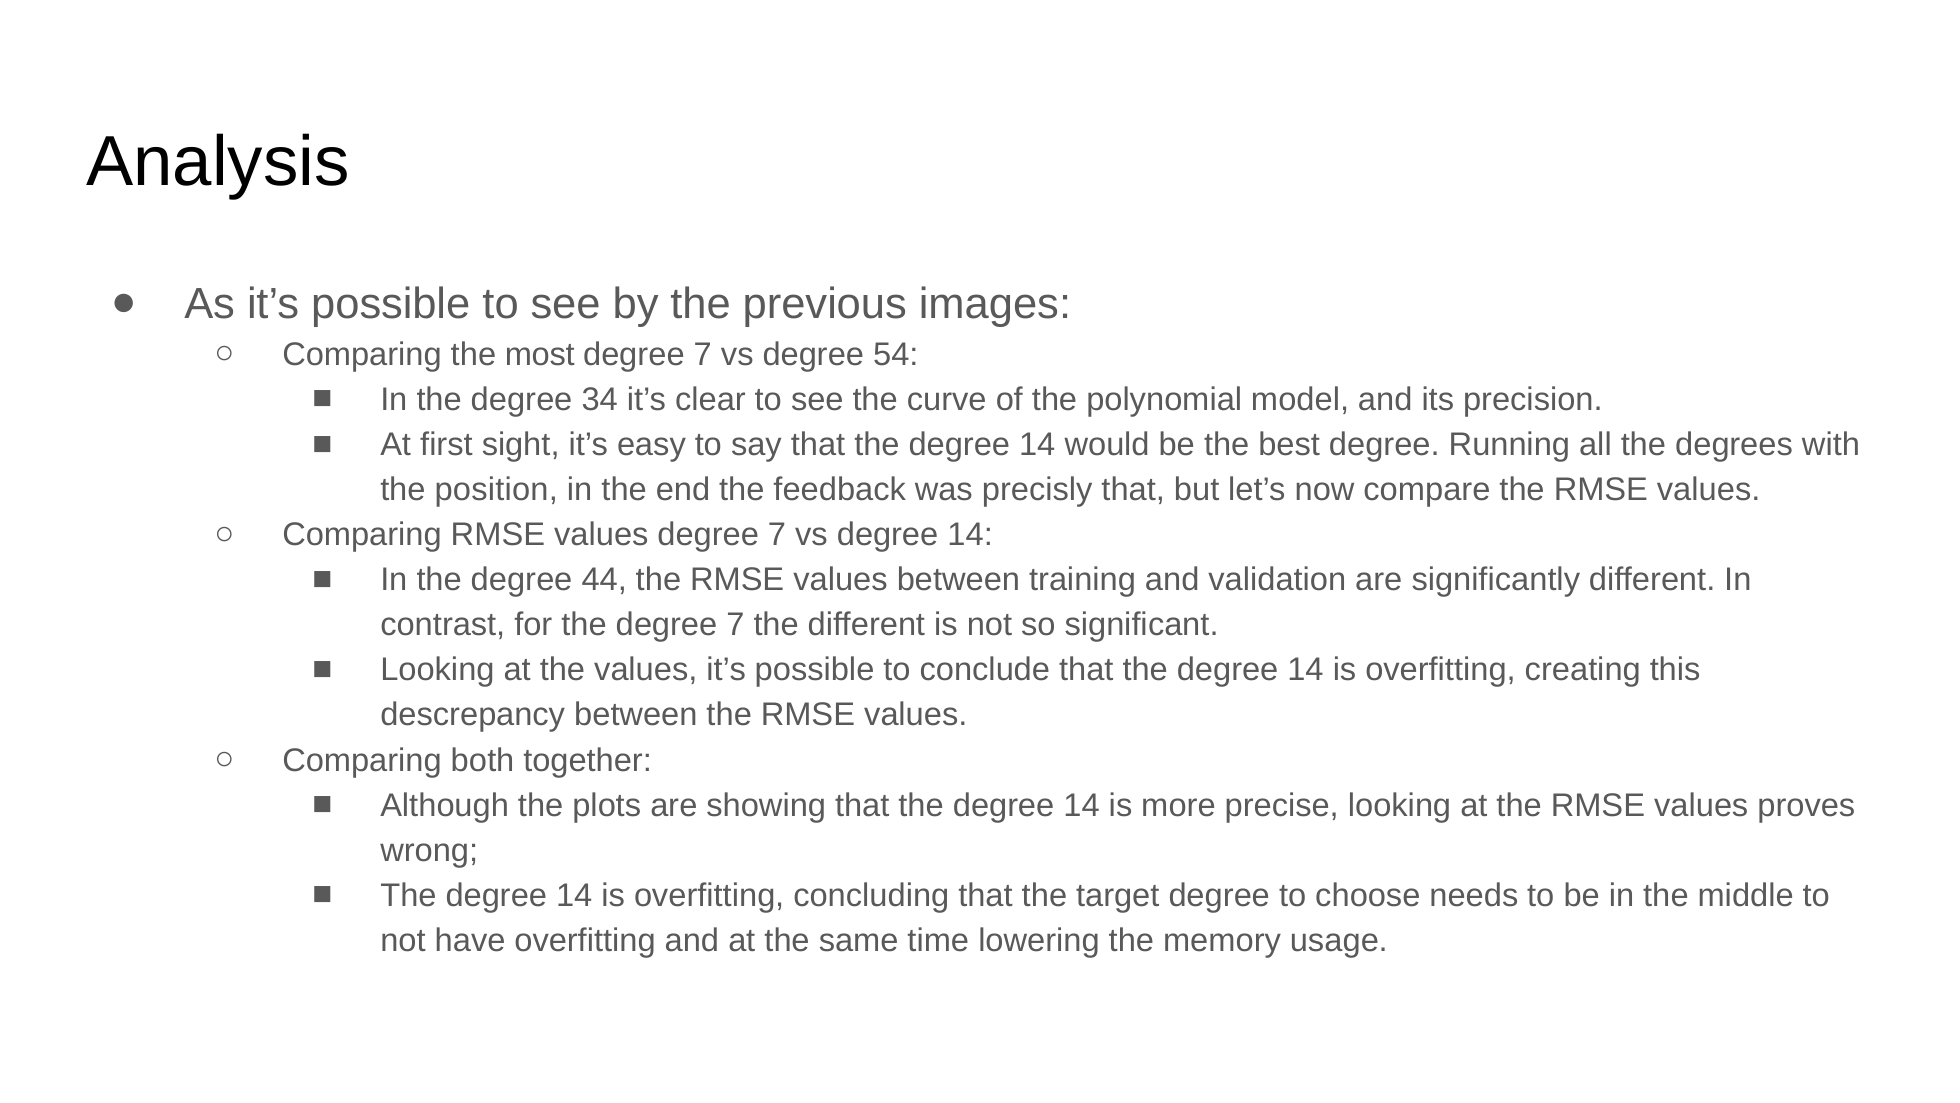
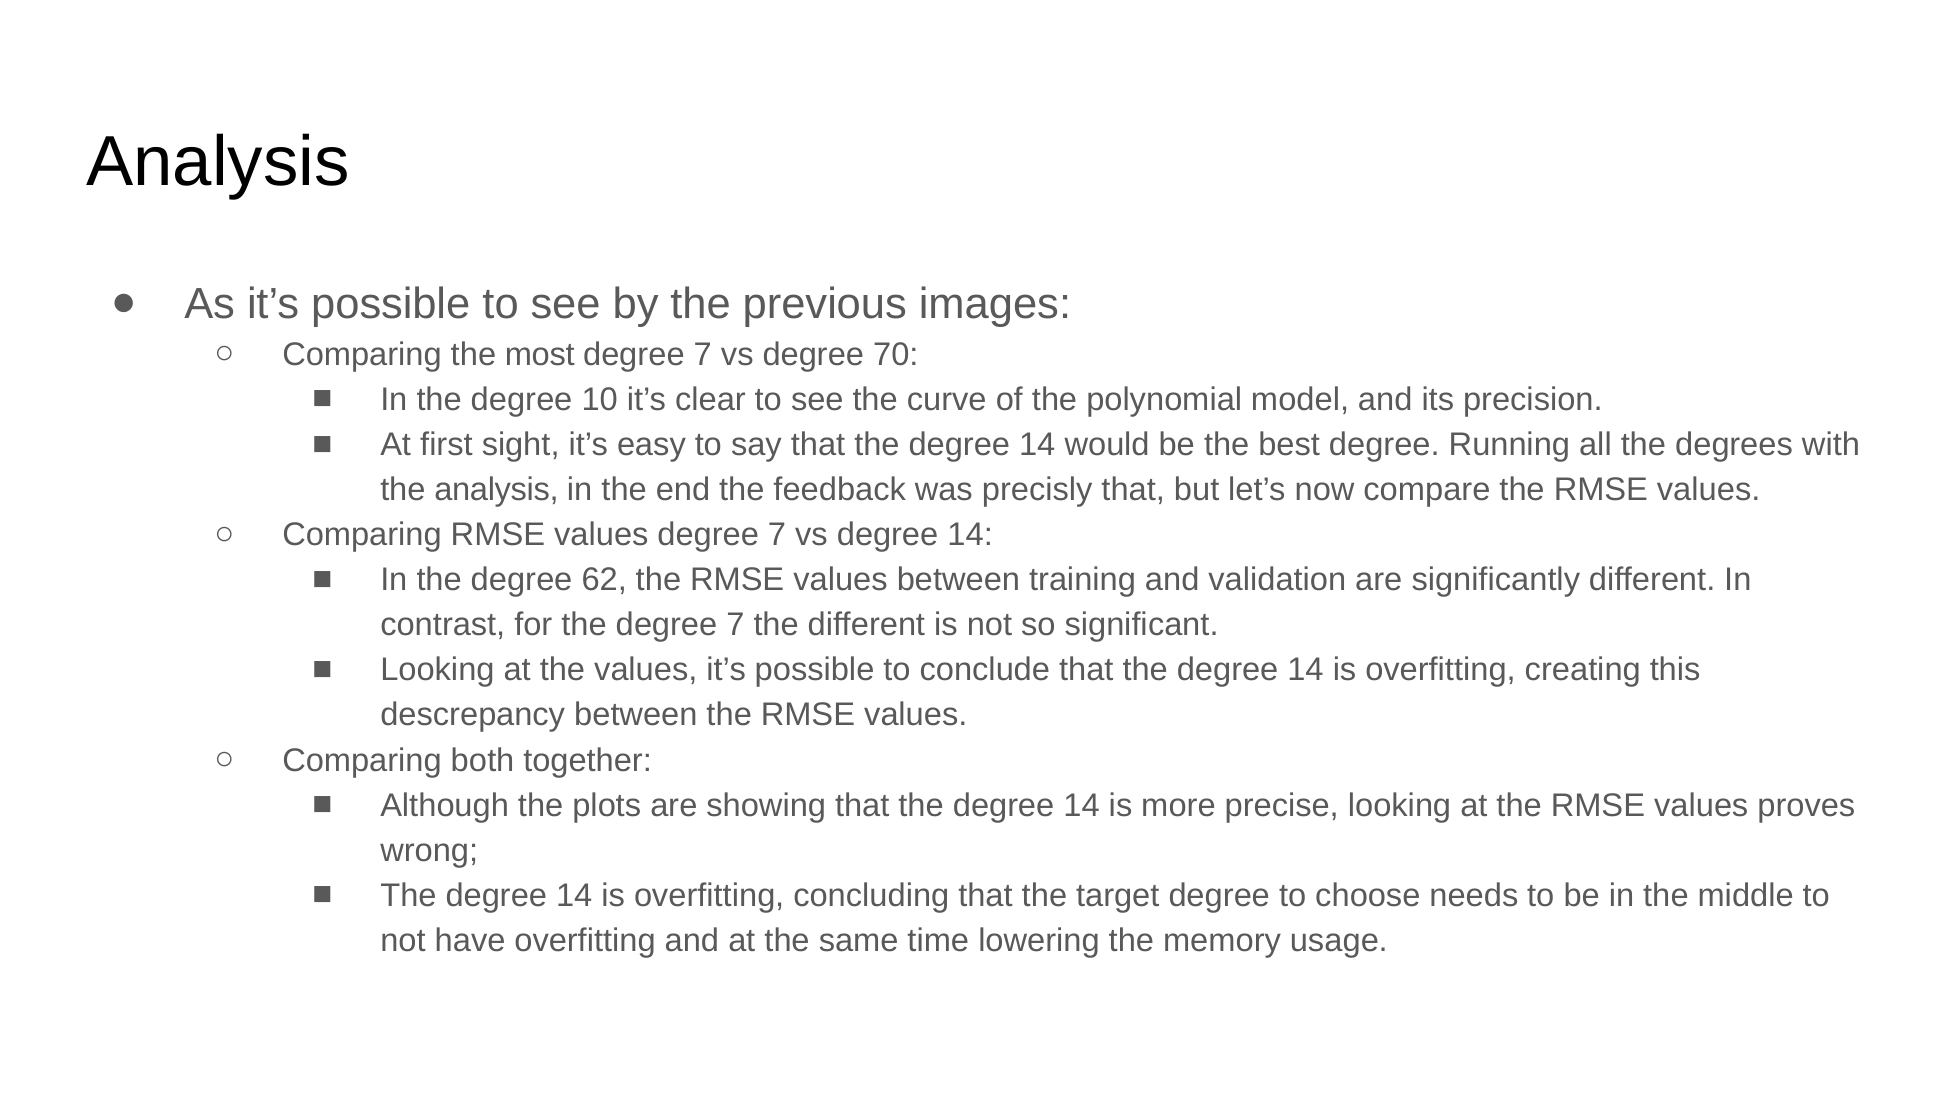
54: 54 -> 70
34: 34 -> 10
the position: position -> analysis
44: 44 -> 62
